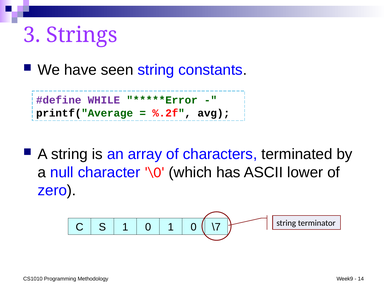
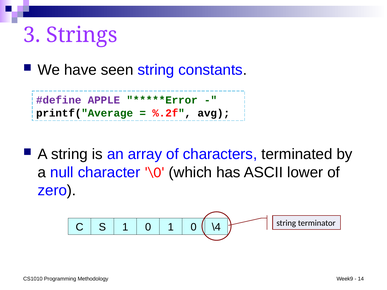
WHILE: WHILE -> APPLE
\7: \7 -> \4
